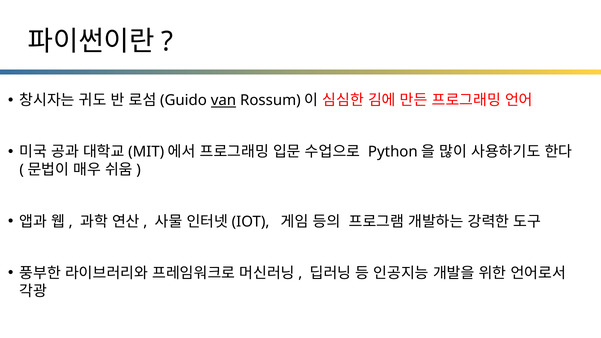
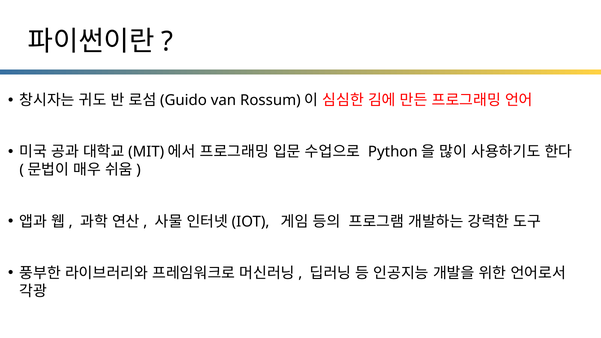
van underline: present -> none
